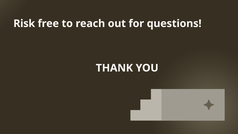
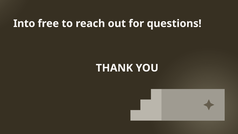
Risk: Risk -> Into
